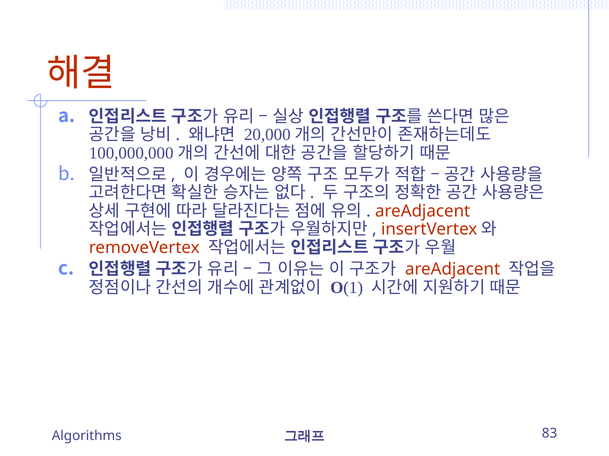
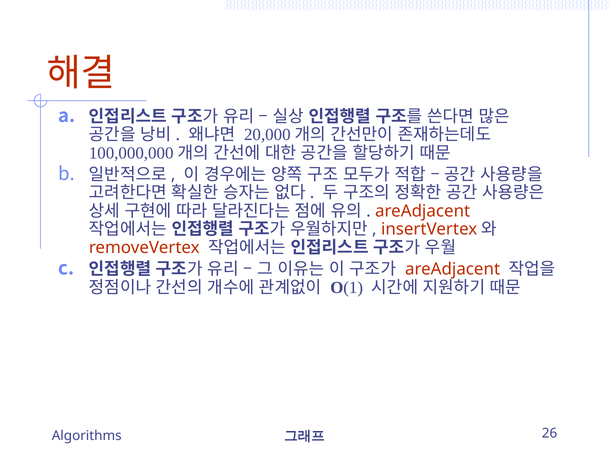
83: 83 -> 26
